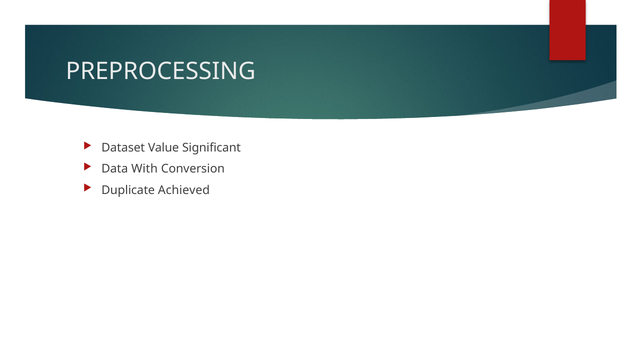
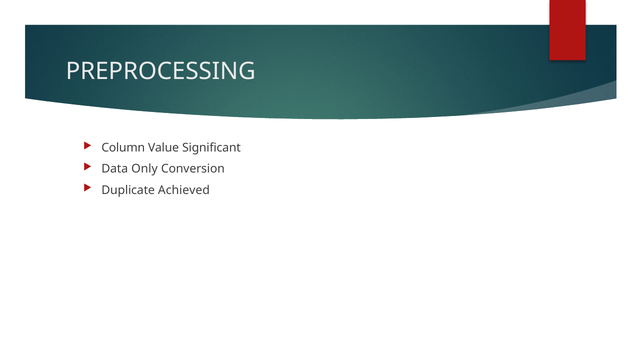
Dataset: Dataset -> Column
With: With -> Only
